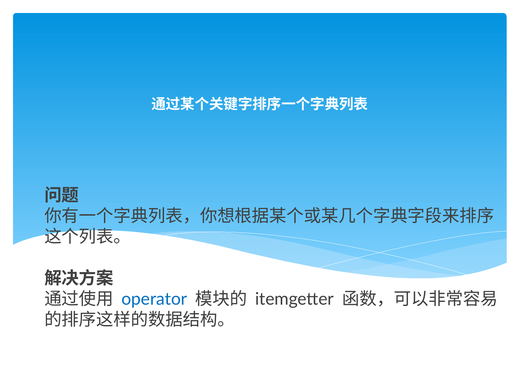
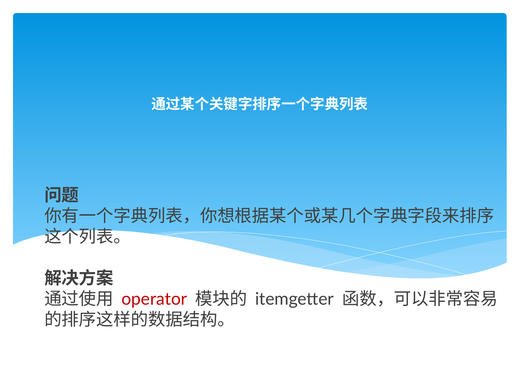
operator colour: blue -> red
